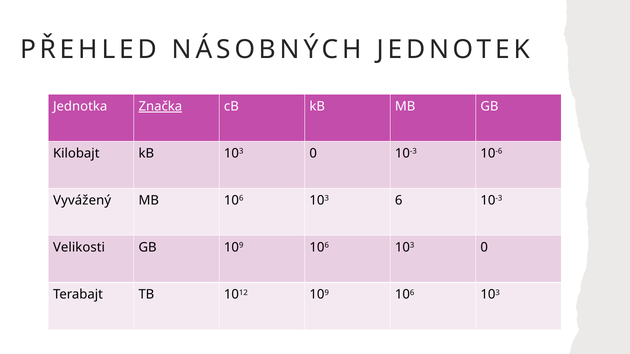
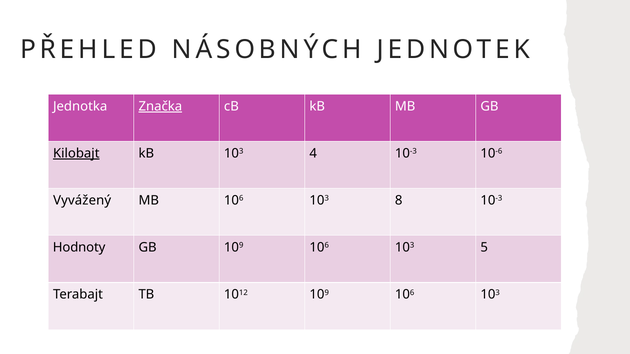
Kilobajt underline: none -> present
kB 103 0: 0 -> 4
6: 6 -> 8
Velikosti: Velikosti -> Hodnoty
106 103 0: 0 -> 5
